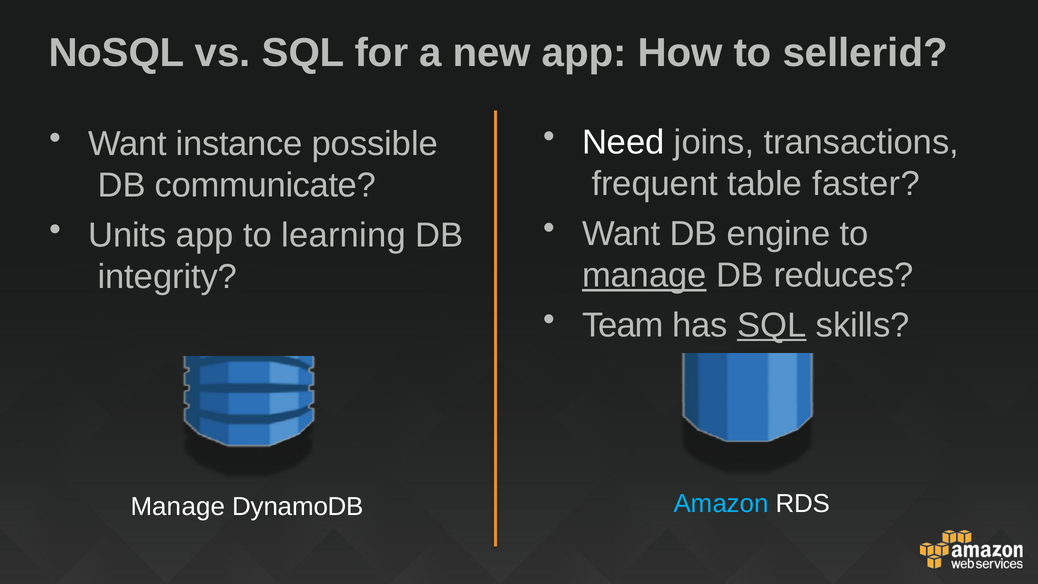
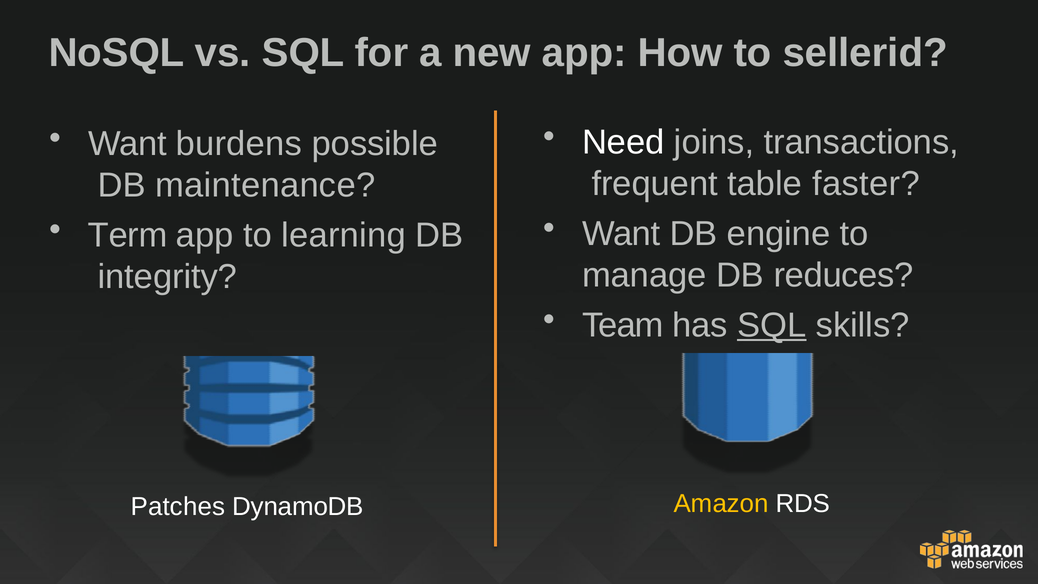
instance: instance -> burdens
communicate: communicate -> maintenance
Units: Units -> Term
manage at (644, 275) underline: present -> none
Manage at (178, 507): Manage -> Patches
Amazon colour: light blue -> yellow
